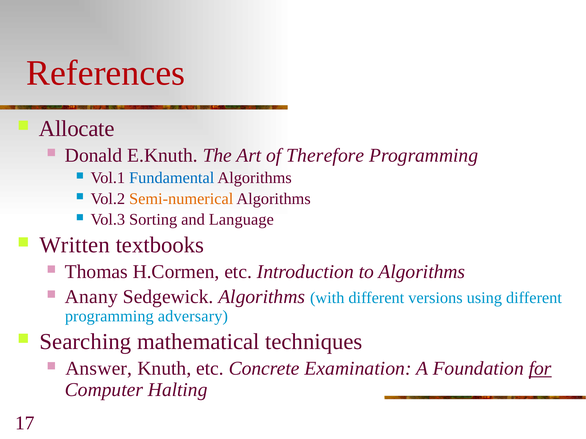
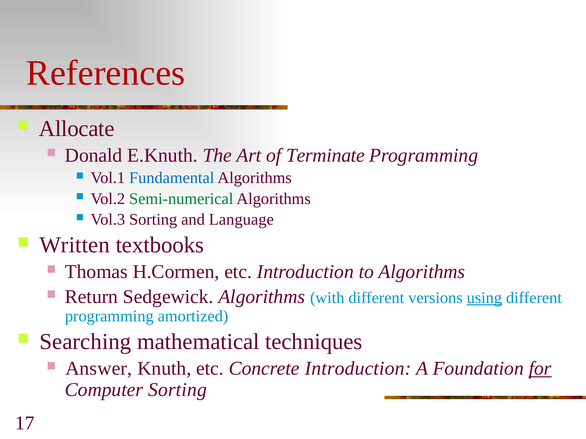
Therefore: Therefore -> Terminate
Semi-numerical colour: orange -> green
Anany: Anany -> Return
using underline: none -> present
adversary: adversary -> amortized
Concrete Examination: Examination -> Introduction
Computer Halting: Halting -> Sorting
